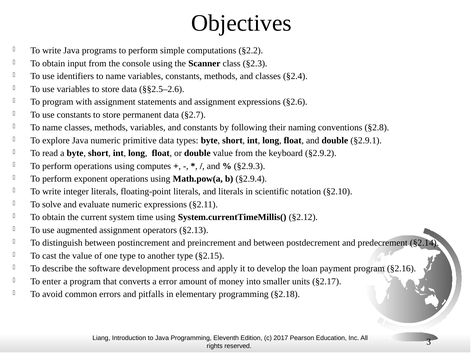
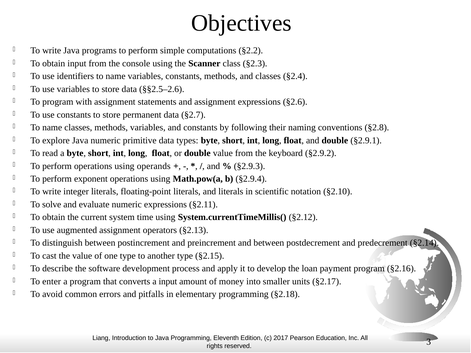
computes: computes -> operands
a error: error -> input
